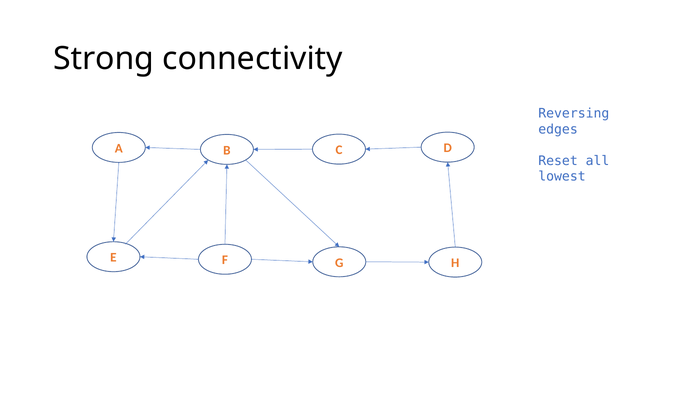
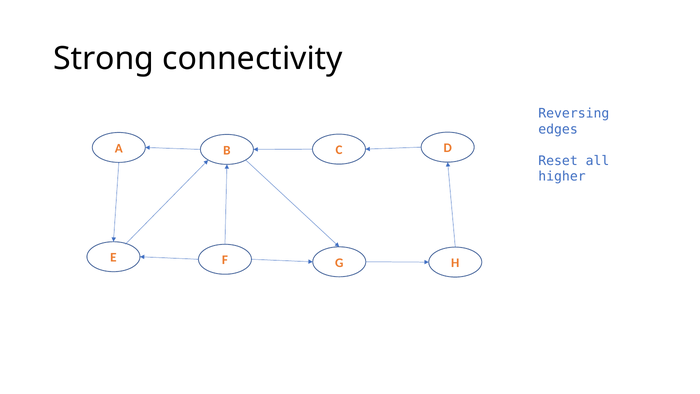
lowest: lowest -> higher
